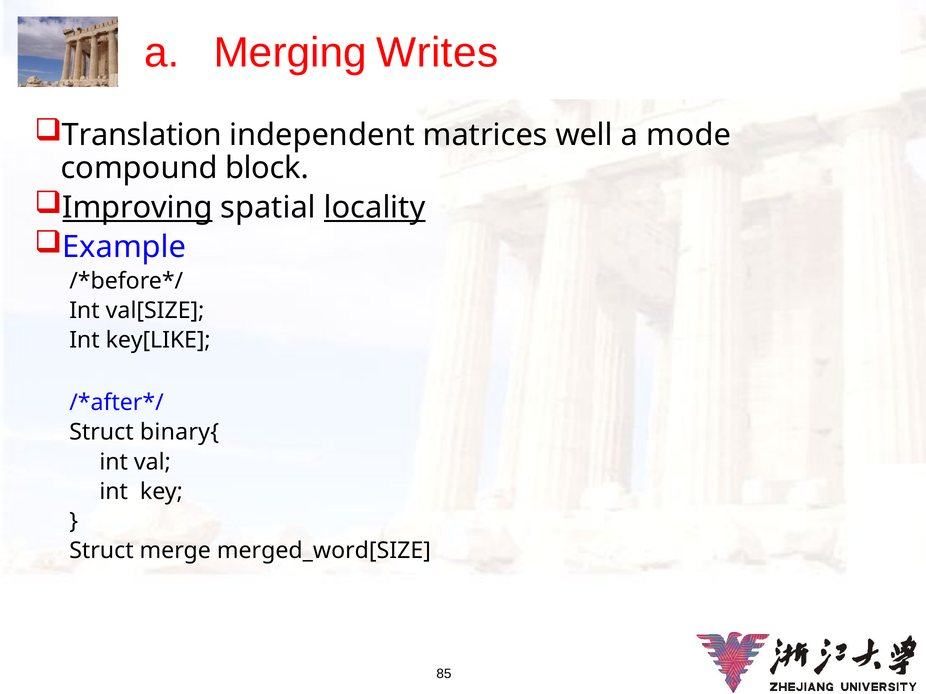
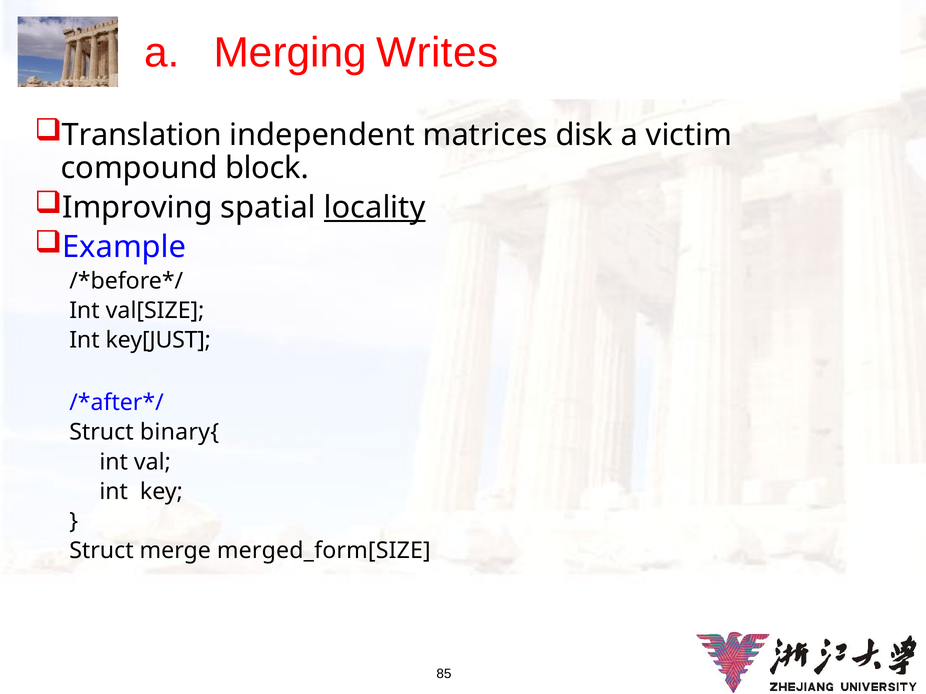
well: well -> disk
mode: mode -> victim
Improving underline: present -> none
key[LIKE: key[LIKE -> key[JUST
merged_word[SIZE: merged_word[SIZE -> merged_form[SIZE
